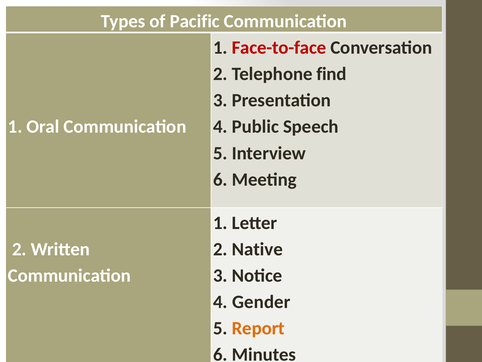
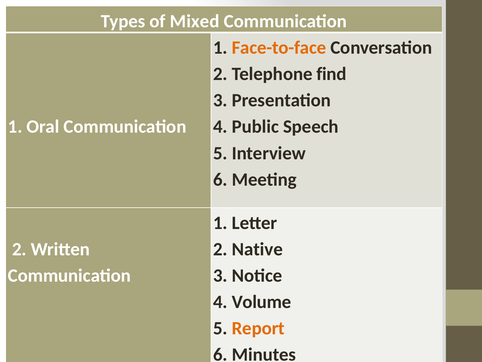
Pacific: Pacific -> Mixed
Face-to-face colour: red -> orange
Gender: Gender -> Volume
